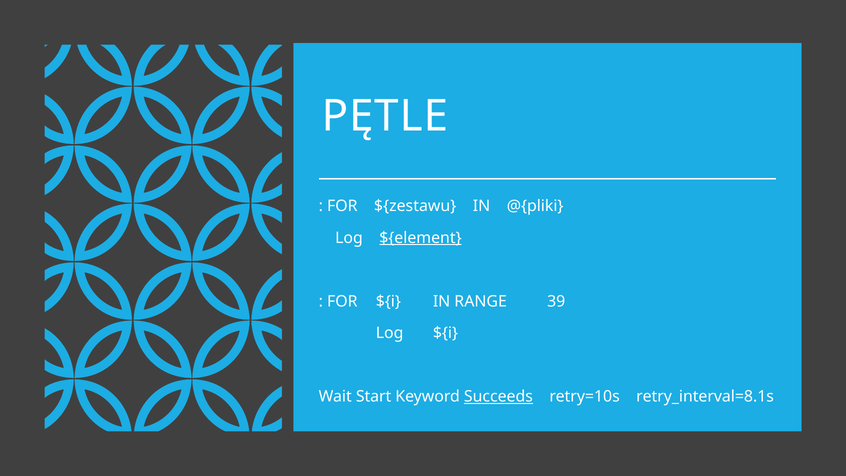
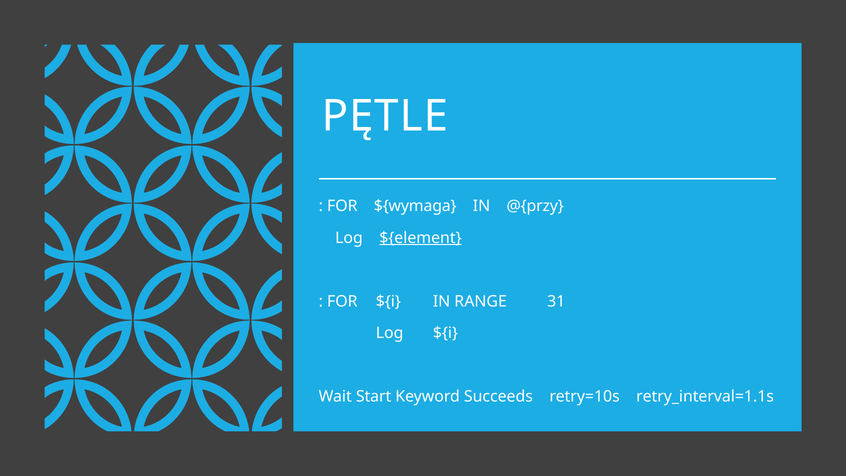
${zestawu: ${zestawu -> ${wymaga
@{pliki: @{pliki -> @{przy
39: 39 -> 31
Succeeds underline: present -> none
retry_interval=8.1s: retry_interval=8.1s -> retry_interval=1.1s
